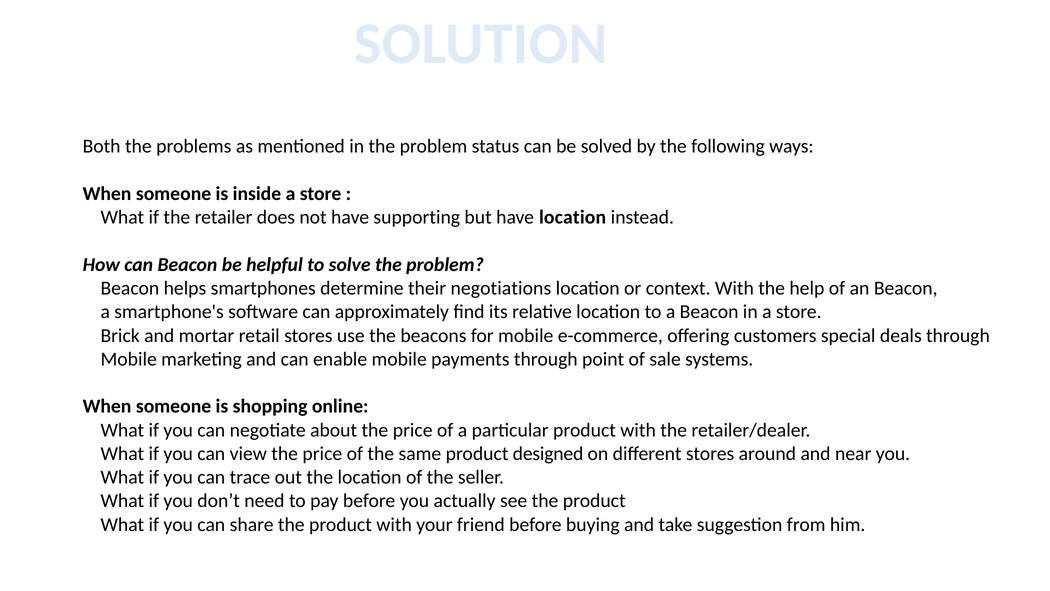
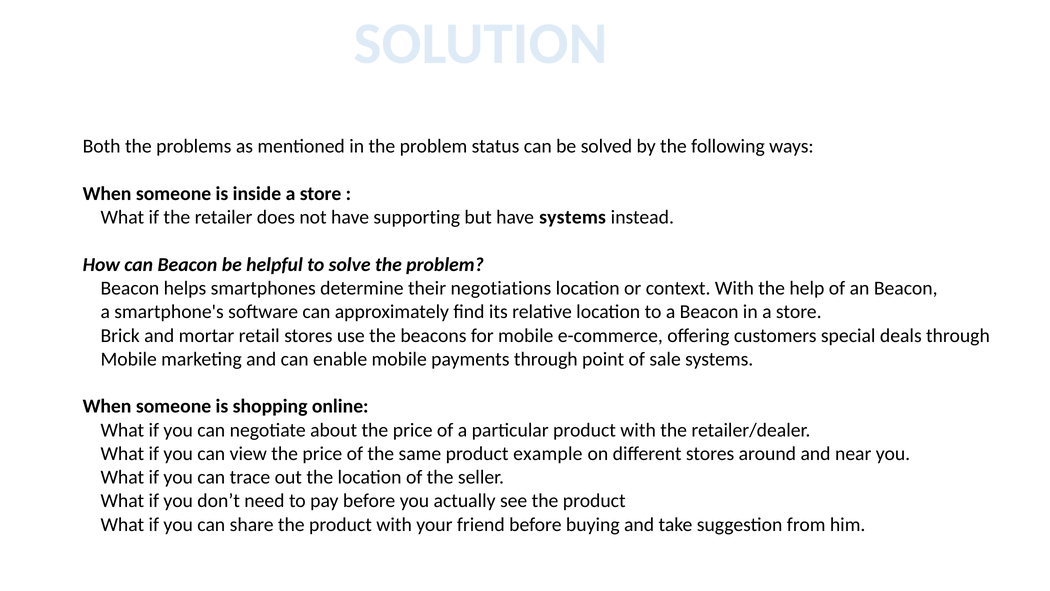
have location: location -> systems
designed: designed -> example
